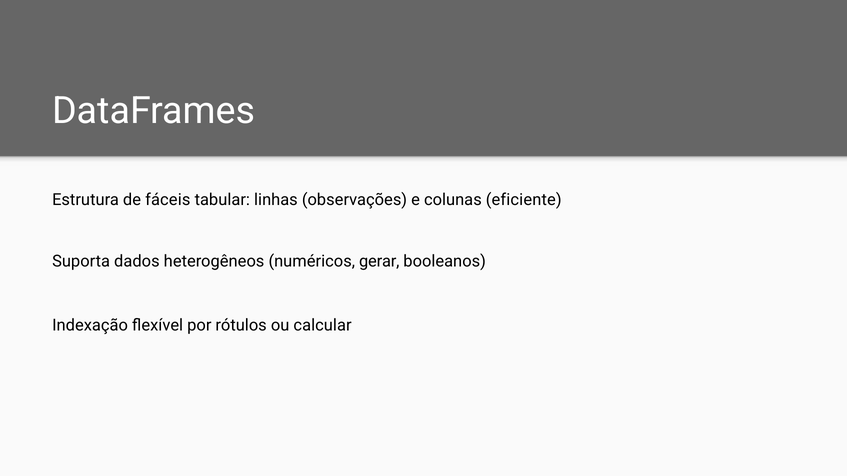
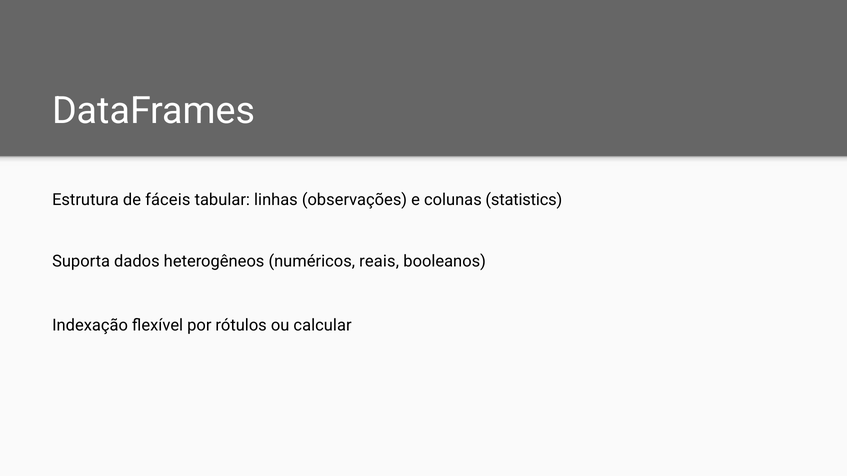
eficiente: eficiente -> statistics
gerar: gerar -> reais
